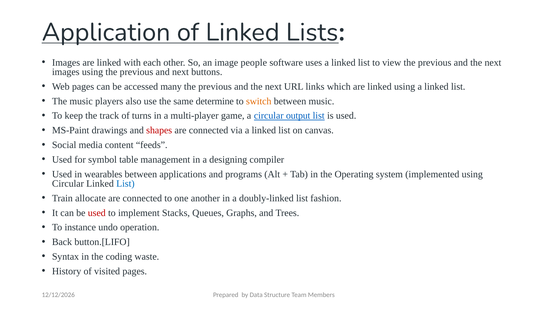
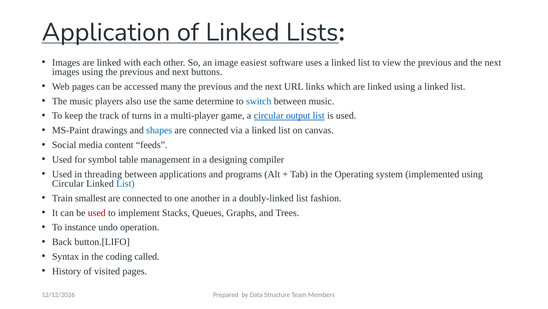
people: people -> easiest
switch colour: orange -> blue
shapes colour: red -> blue
wearables: wearables -> threading
allocate: allocate -> smallest
waste: waste -> called
